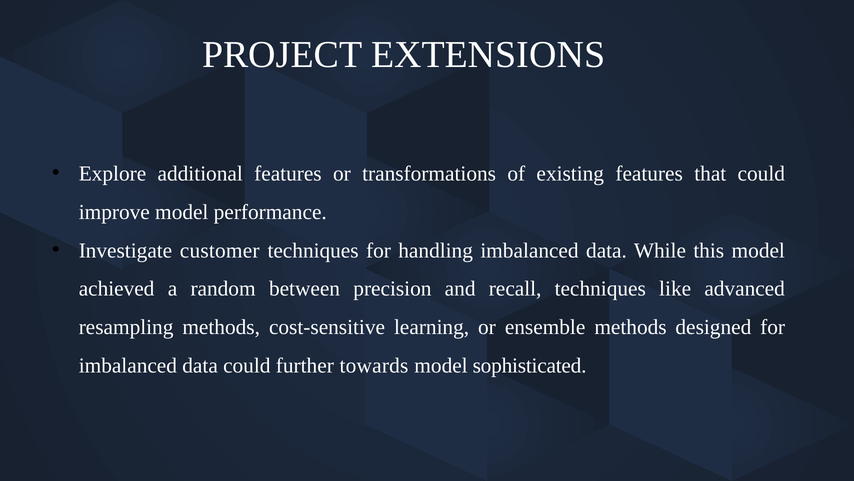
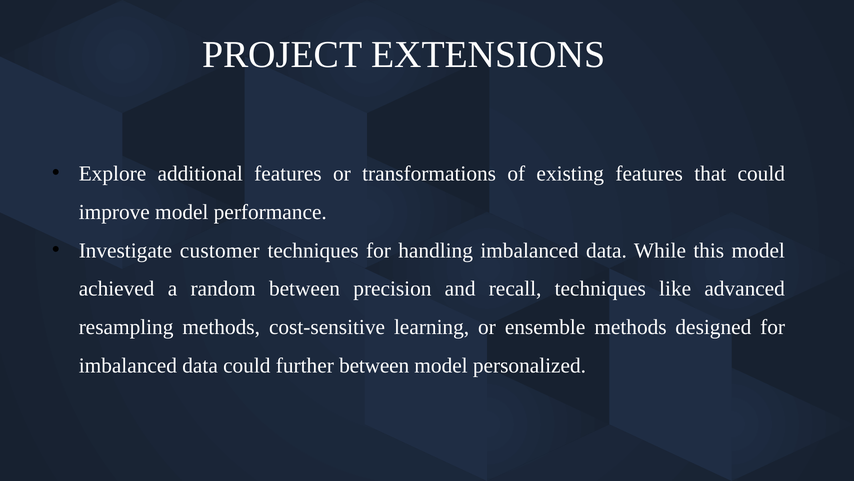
further towards: towards -> between
sophisticated: sophisticated -> personalized
